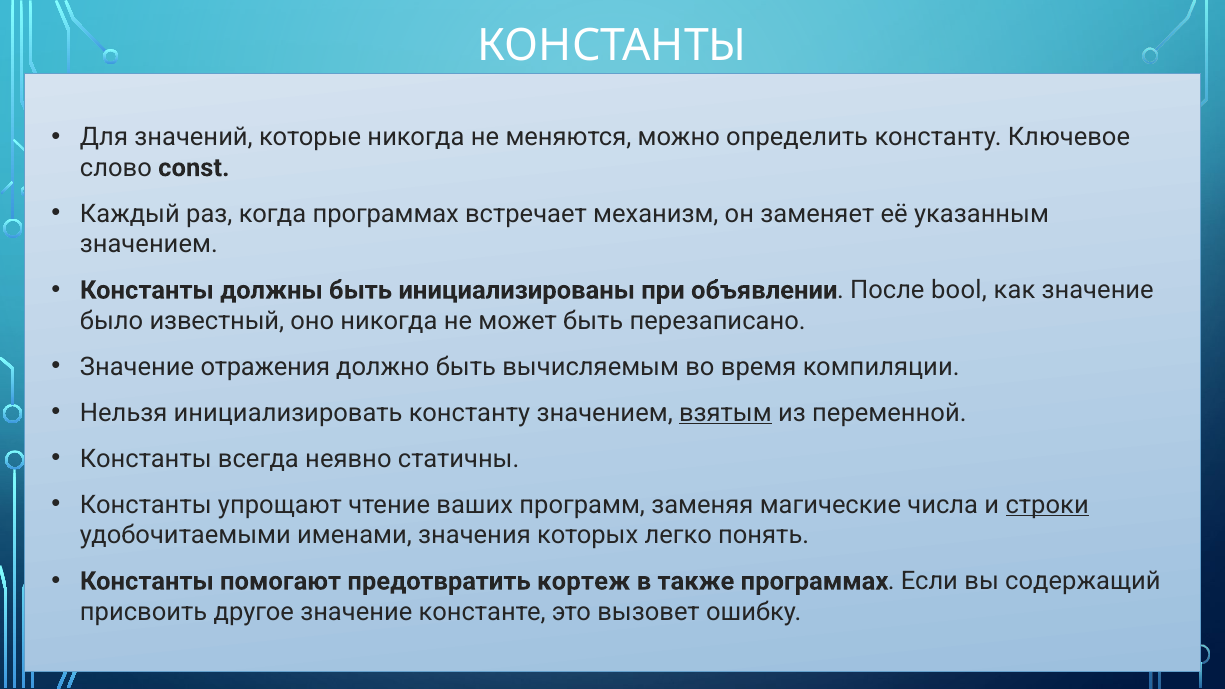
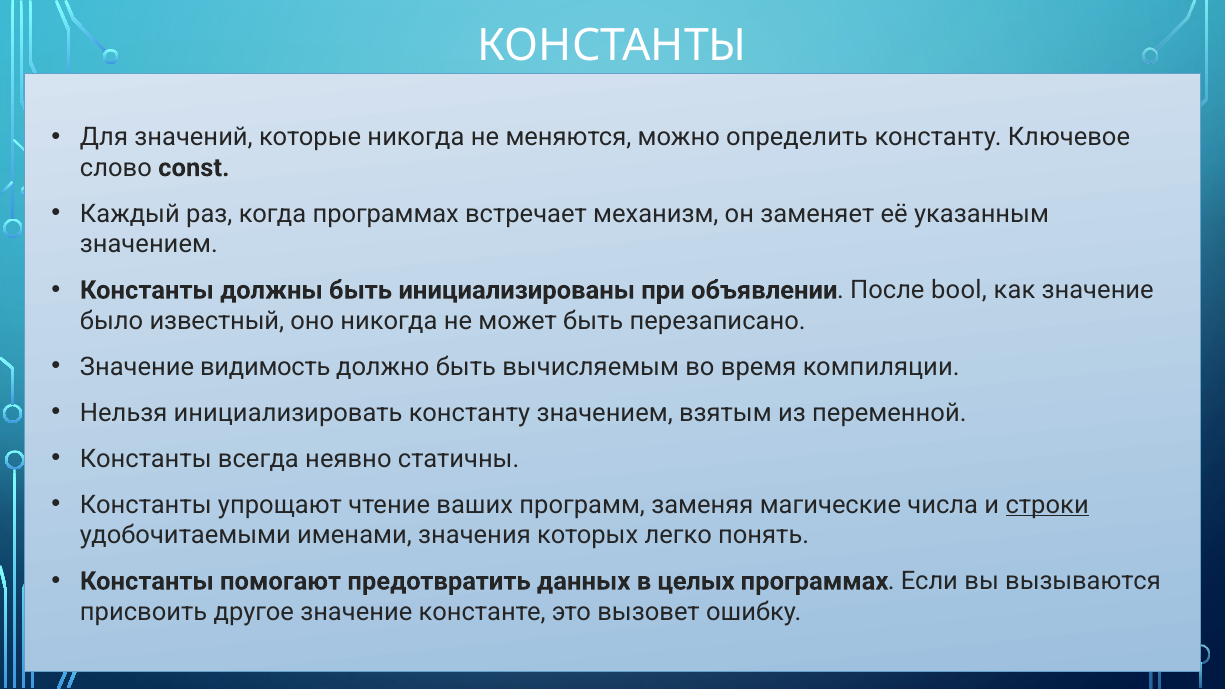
отражения: отражения -> видимость
взятым underline: present -> none
кортеж: кортеж -> данных
также: также -> целых
содержащий: содержащий -> вызываются
